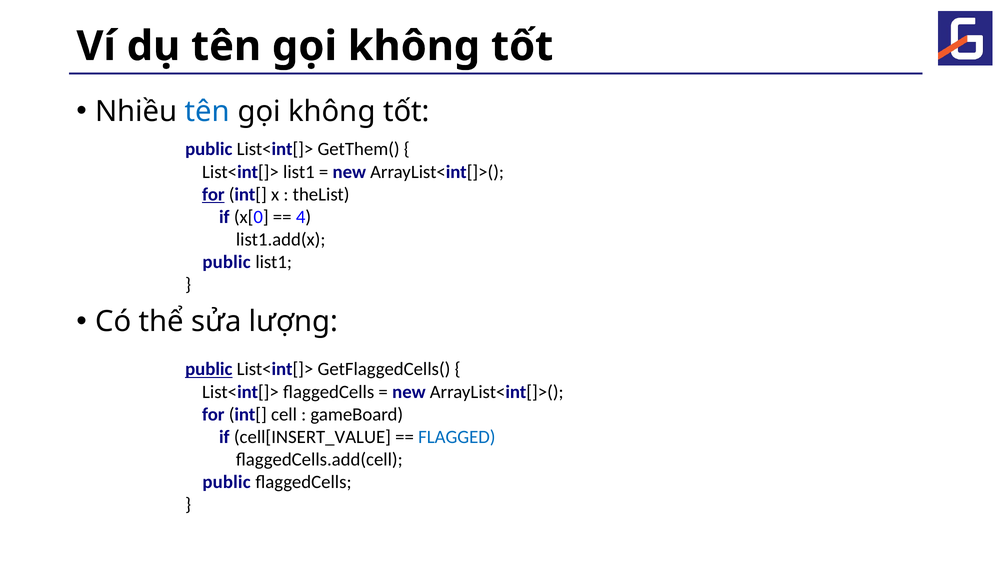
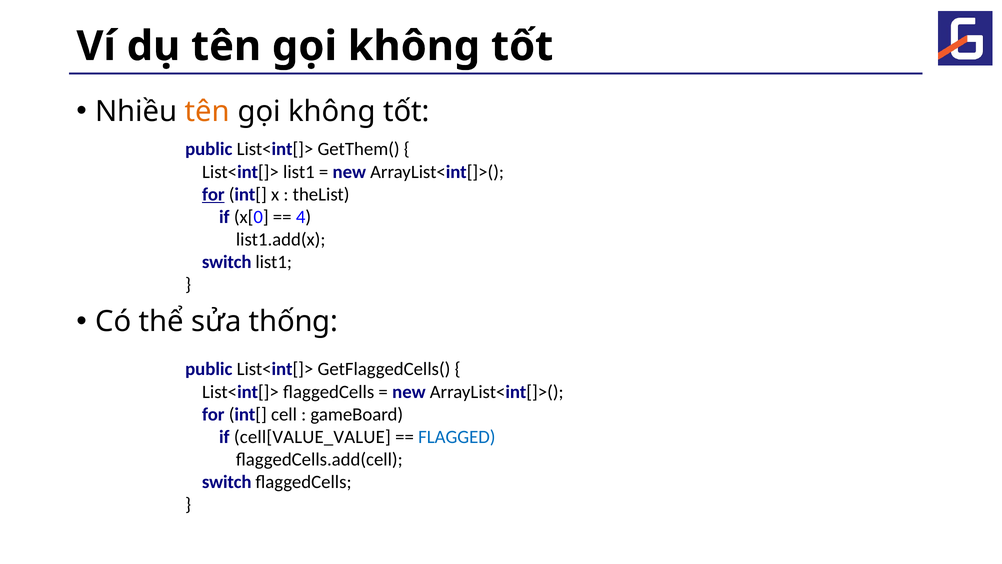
tên at (207, 111) colour: blue -> orange
public at (227, 262): public -> switch
lượng: lượng -> thống
public at (209, 369) underline: present -> none
cell[INSERT_VALUE: cell[INSERT_VALUE -> cell[VALUE_VALUE
public at (227, 482): public -> switch
